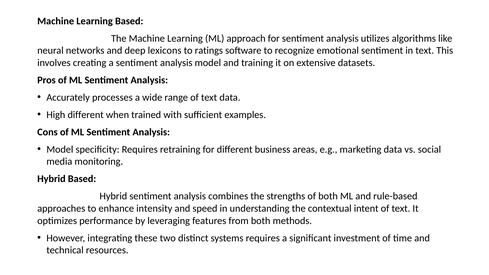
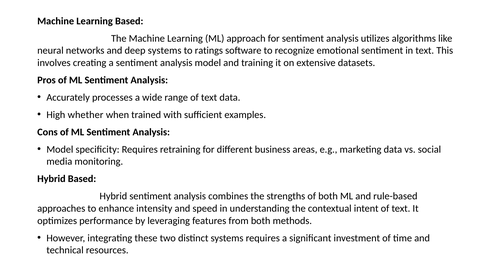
deep lexicons: lexicons -> systems
High different: different -> whether
